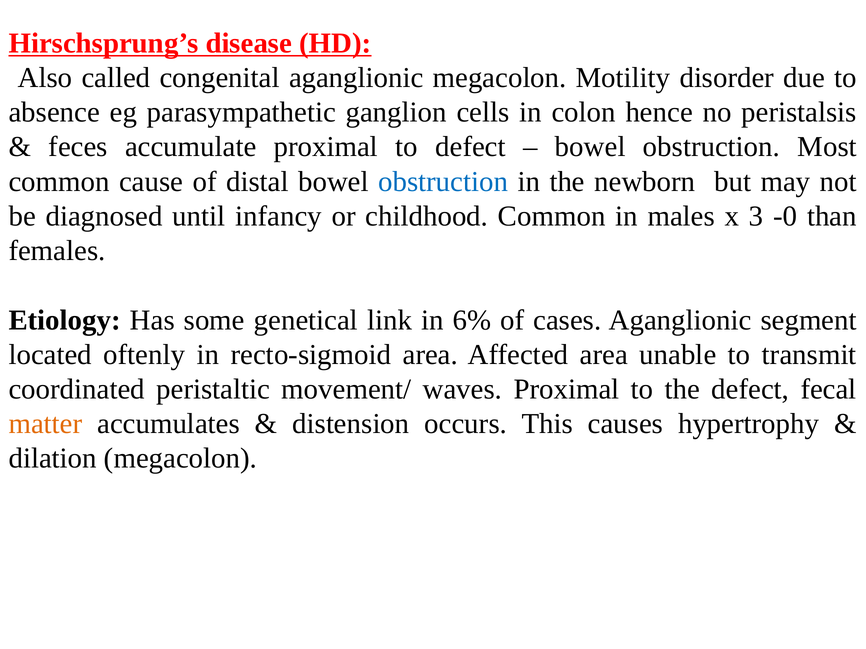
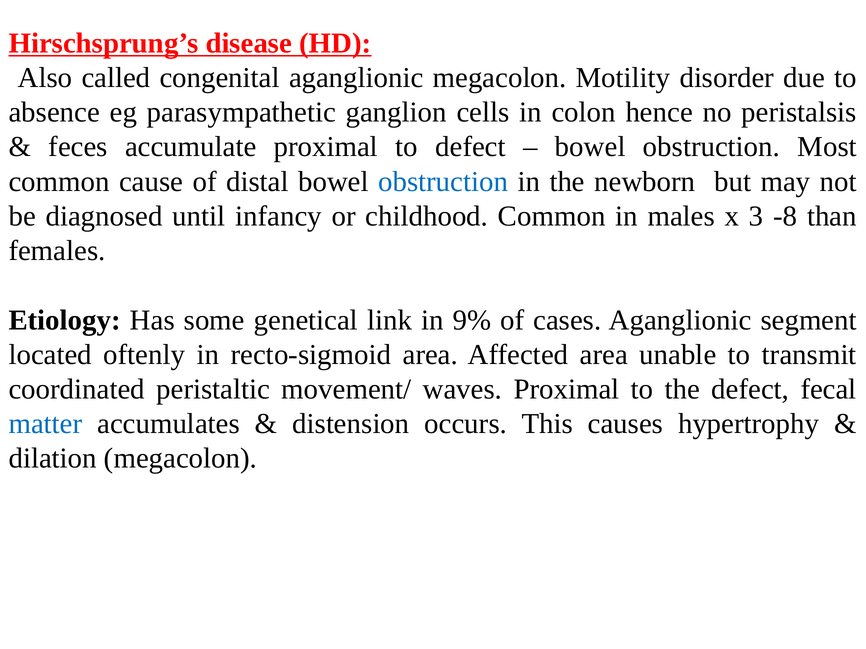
-0: -0 -> -8
6%: 6% -> 9%
matter colour: orange -> blue
